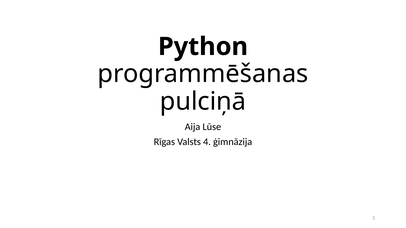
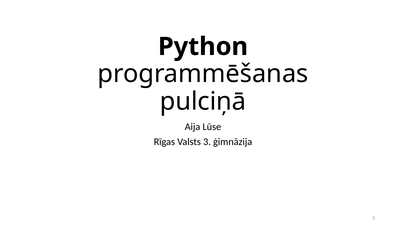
4: 4 -> 3
